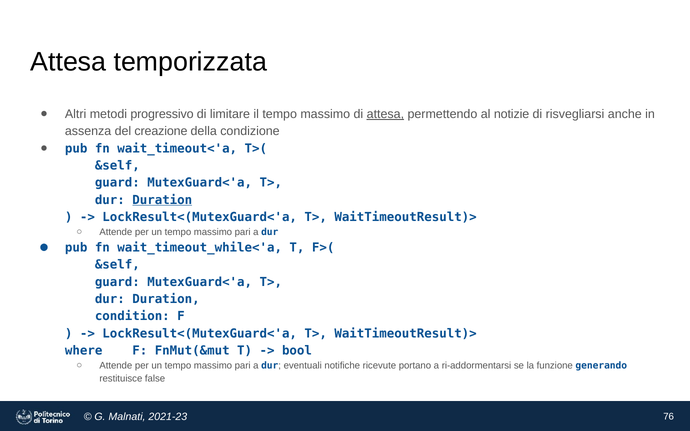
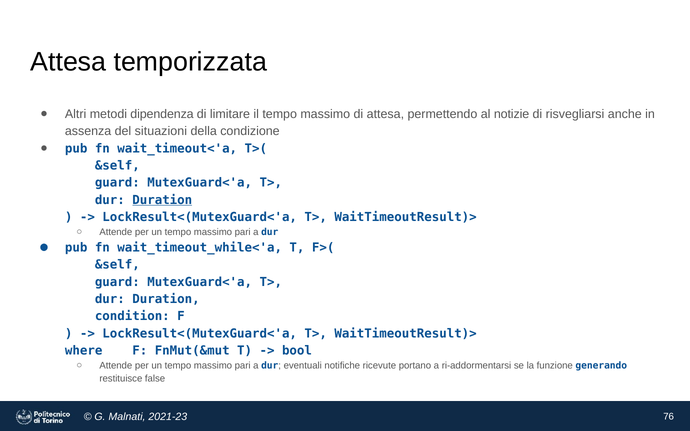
progressivo: progressivo -> dipendenza
attesa at (385, 114) underline: present -> none
creazione: creazione -> situazioni
